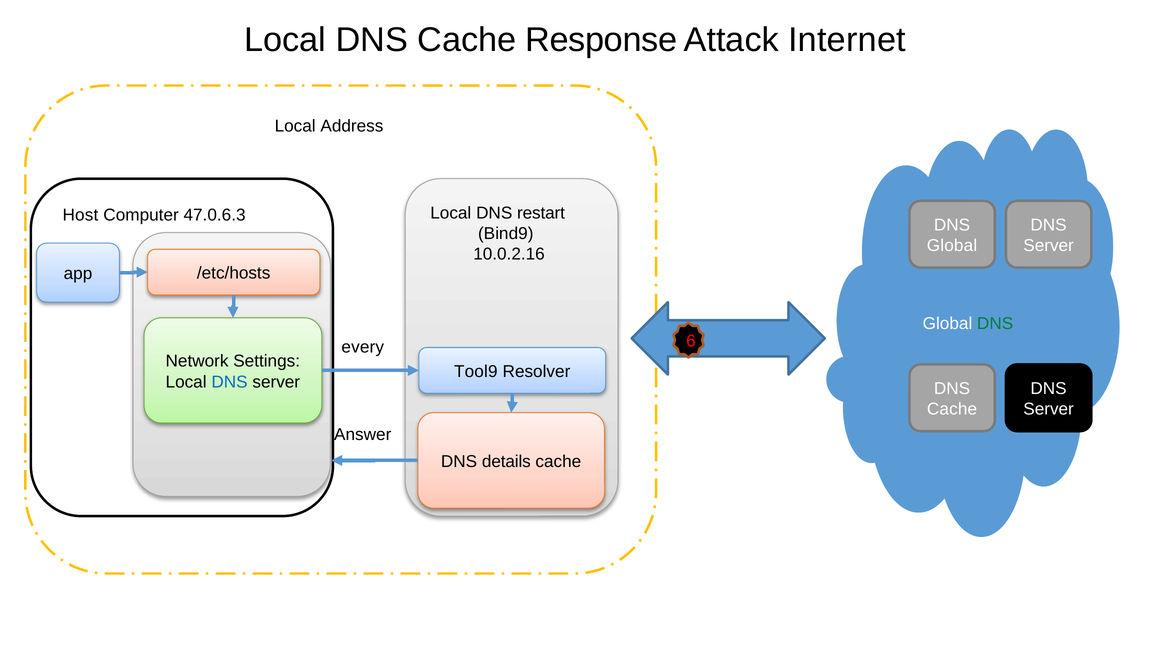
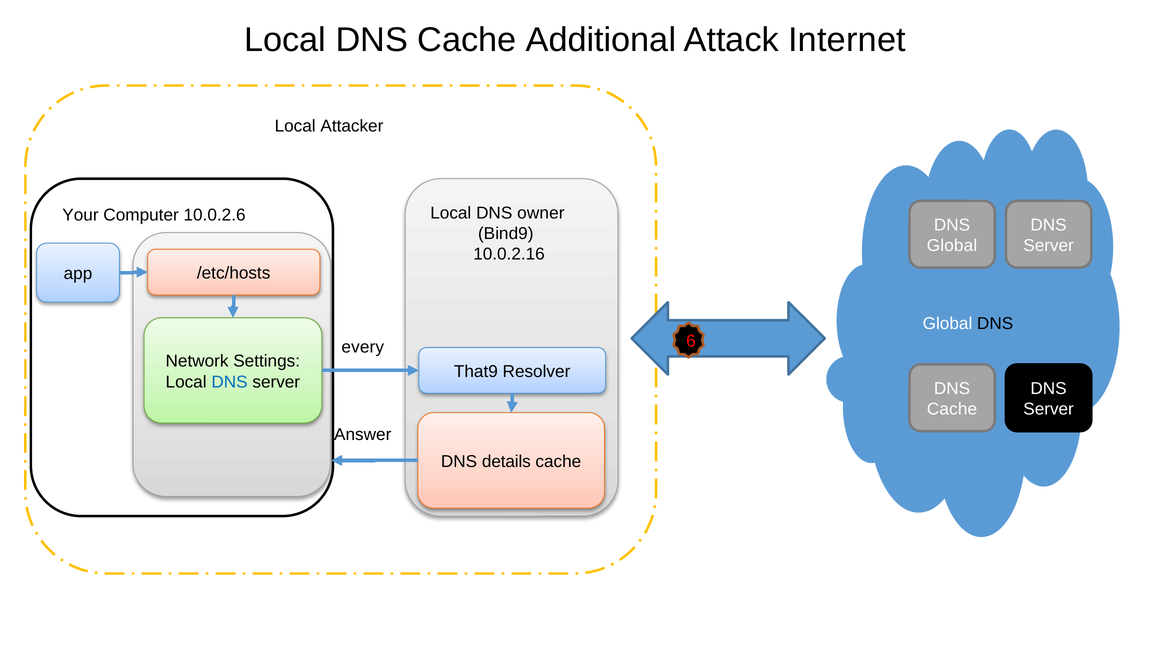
Response: Response -> Additional
Address: Address -> Attacker
Host: Host -> Your
47.0.6.3: 47.0.6.3 -> 10.0.2.6
restart: restart -> owner
DNS at (995, 324) colour: green -> black
Tool9: Tool9 -> That9
